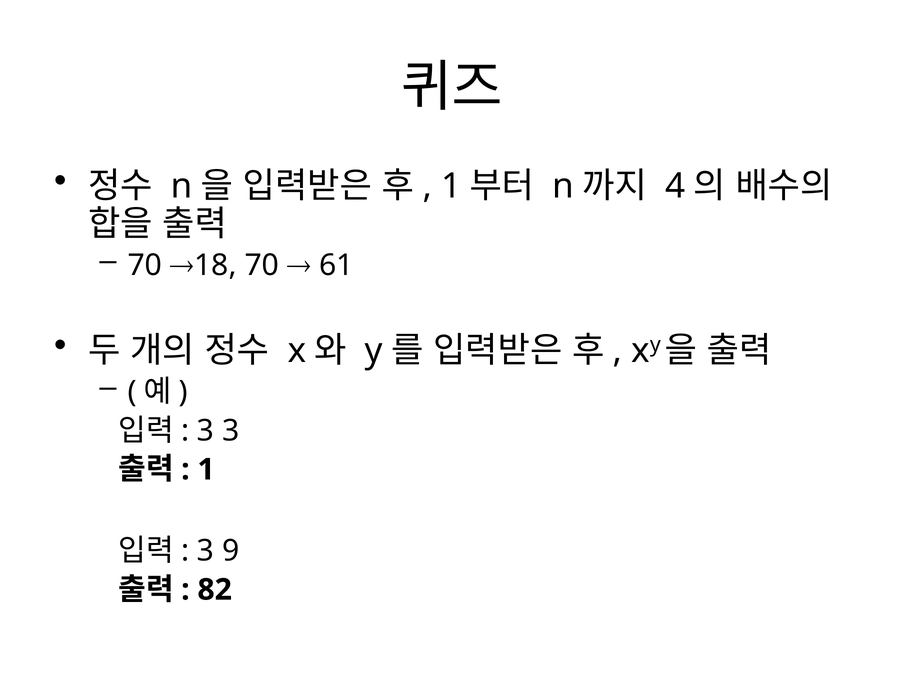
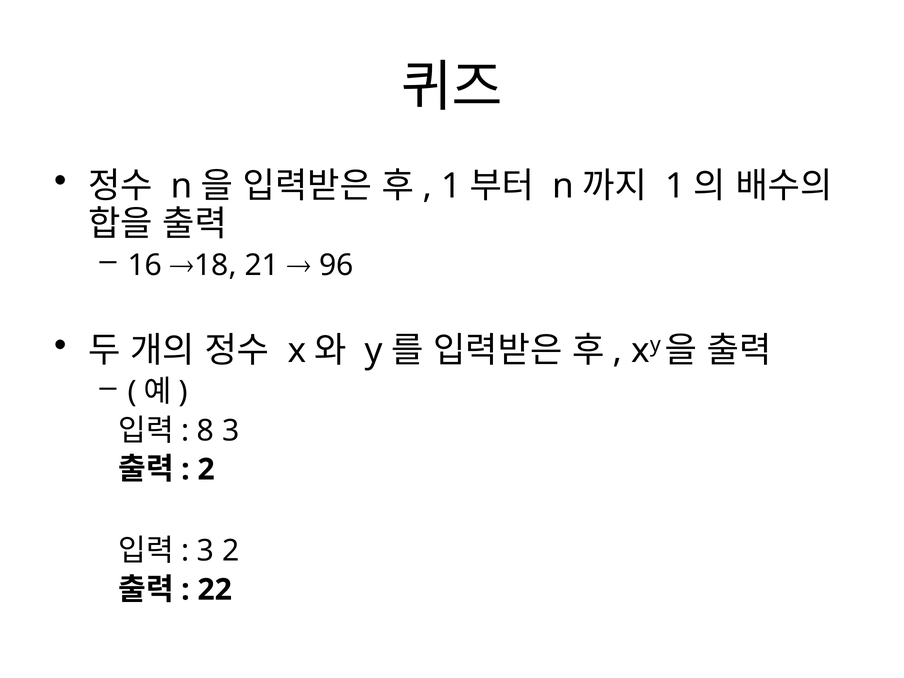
4 at (675, 186): 4 -> 1
70 at (145, 265): 70 -> 16
18 70: 70 -> 21
61: 61 -> 96
3 at (206, 431): 3 -> 8
1 at (206, 469): 1 -> 2
3 9: 9 -> 2
82: 82 -> 22
